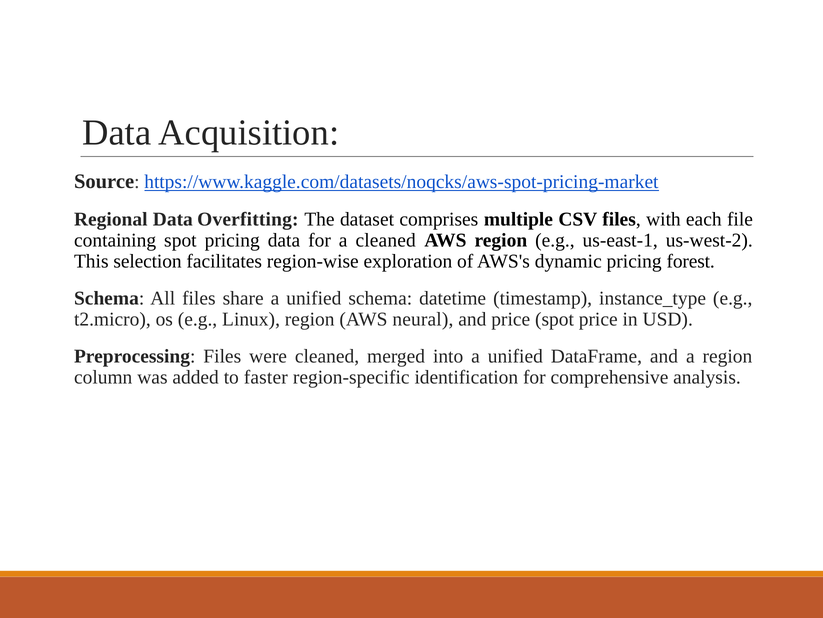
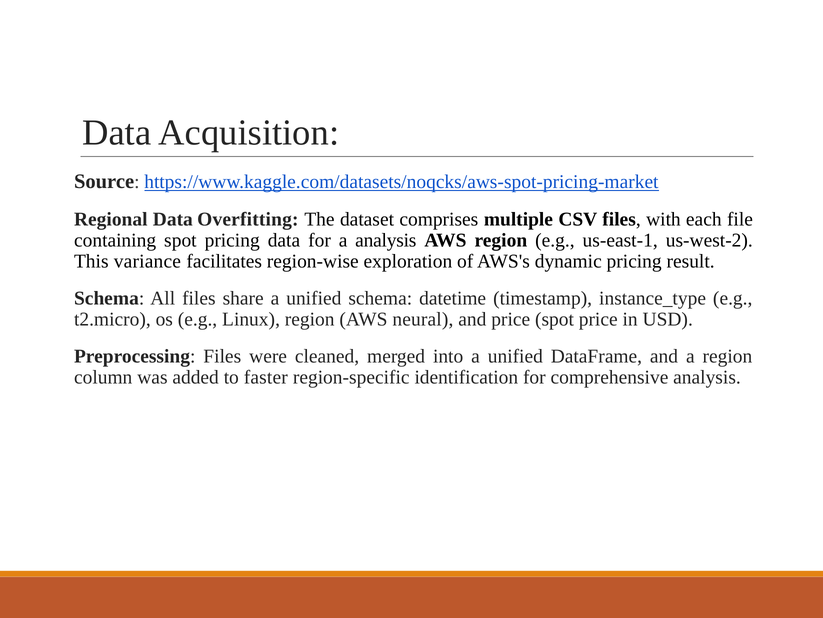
a cleaned: cleaned -> analysis
selection: selection -> variance
forest: forest -> result
